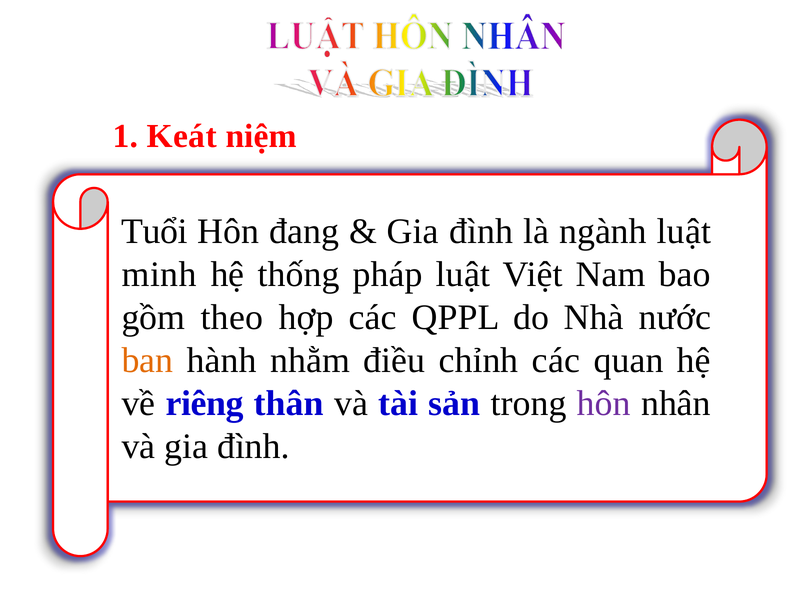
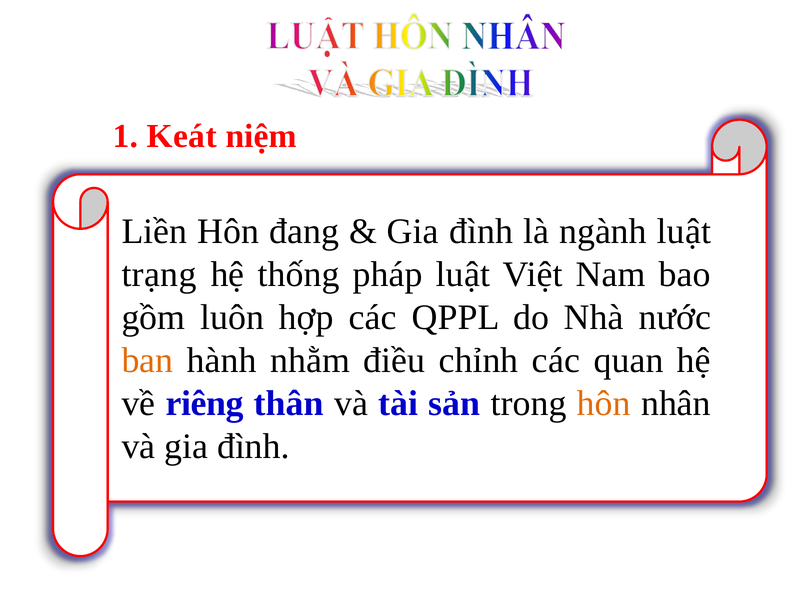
Tuổi: Tuổi -> Liền
minh: minh -> trạng
theo: theo -> luôn
hôn at (604, 404) colour: purple -> orange
